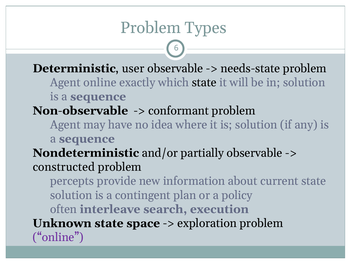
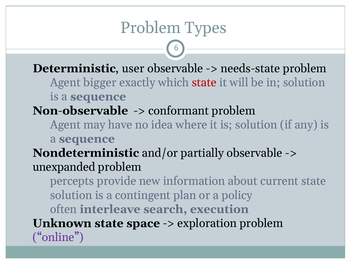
Agent online: online -> bigger
state at (204, 82) colour: black -> red
constructed: constructed -> unexpanded
